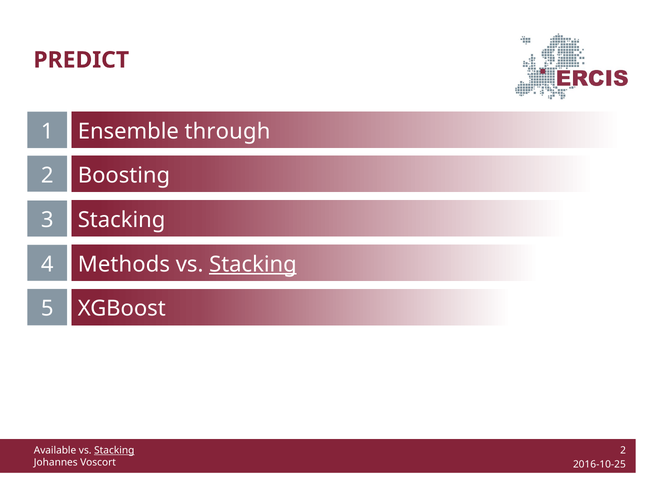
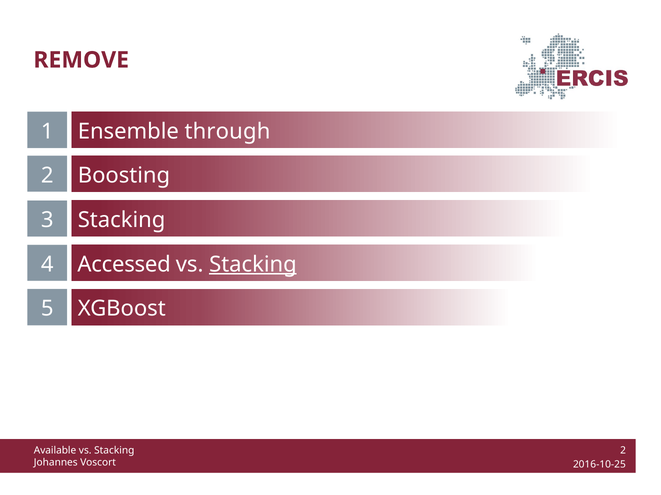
PREDICT: PREDICT -> REMOVE
Methods: Methods -> Accessed
Stacking at (114, 451) underline: present -> none
